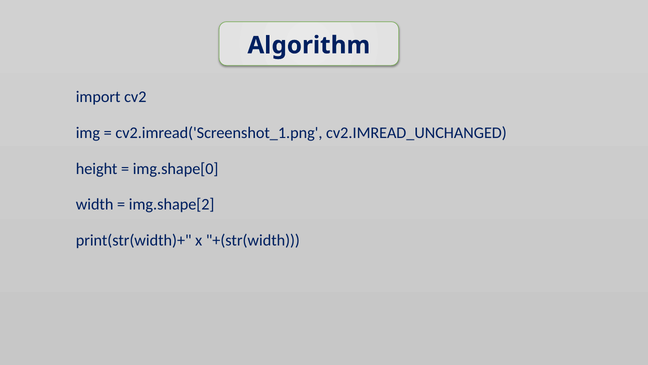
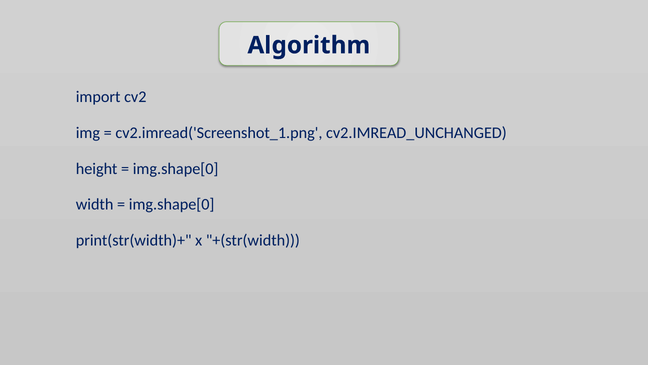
img.shape[2 at (172, 204): img.shape[2 -> img.shape[0
